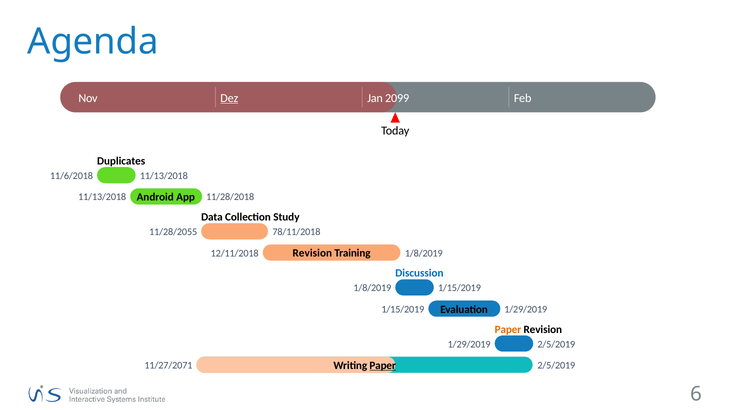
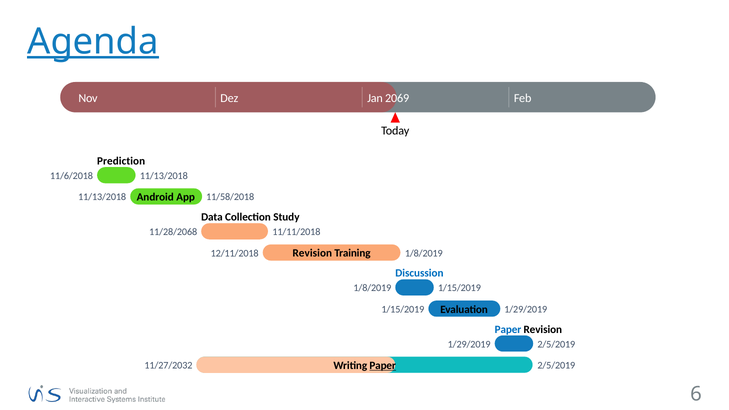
Agenda underline: none -> present
Dez underline: present -> none
2099: 2099 -> 2069
Duplicates: Duplicates -> Prediction
11/28/2018: 11/28/2018 -> 11/58/2018
11/28/2055: 11/28/2055 -> 11/28/2068
78/11/2018: 78/11/2018 -> 11/11/2018
Paper at (508, 329) colour: orange -> blue
11/27/2071: 11/27/2071 -> 11/27/2032
